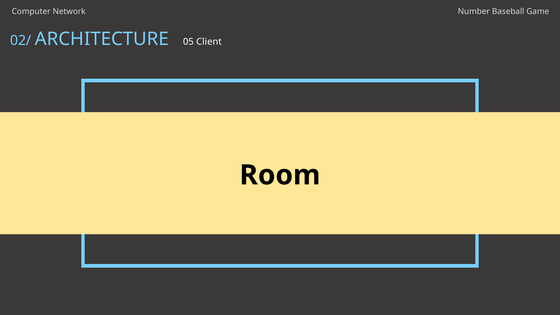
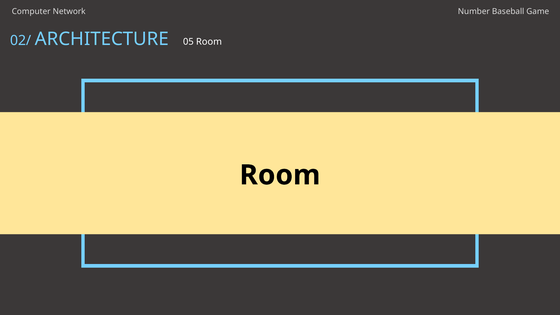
05 Client: Client -> Room
